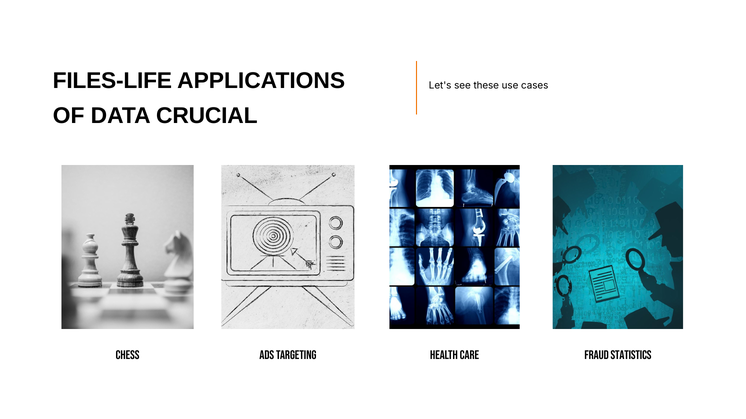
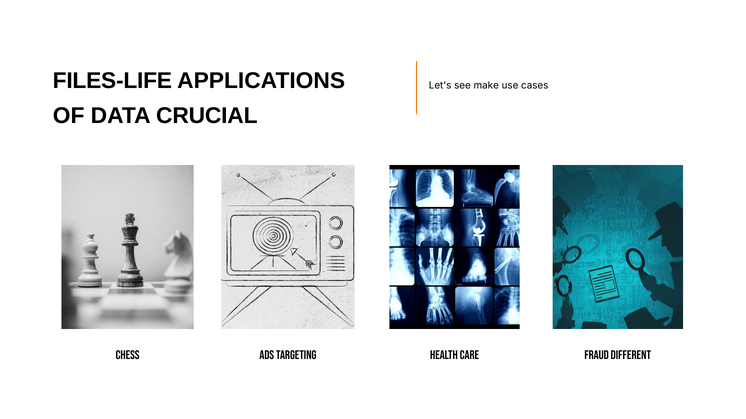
these: these -> make
STATISTICS: STATISTICS -> DIFFERENT
